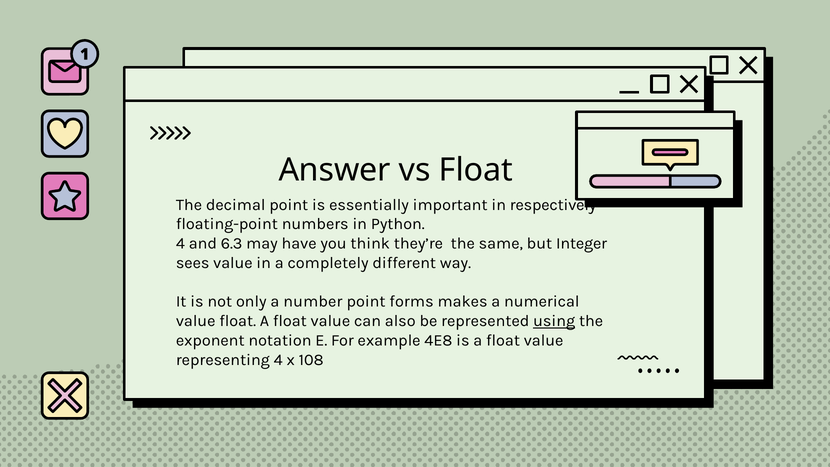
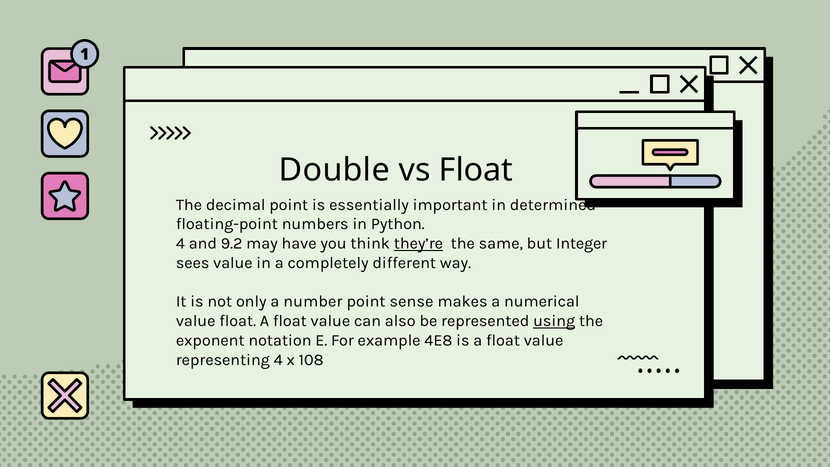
Answer: Answer -> Double
respectively: respectively -> determined
6.3: 6.3 -> 9.2
they’re underline: none -> present
forms: forms -> sense
